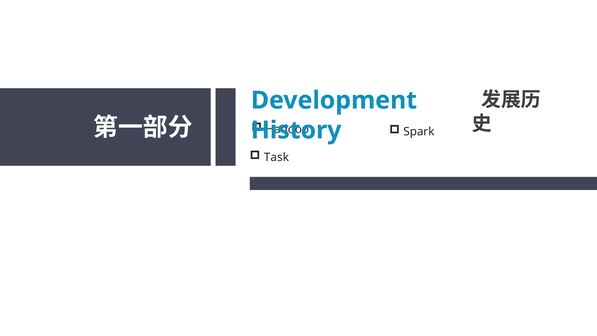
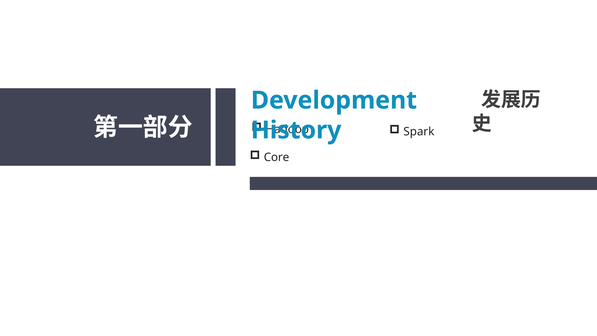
Task: Task -> Core
